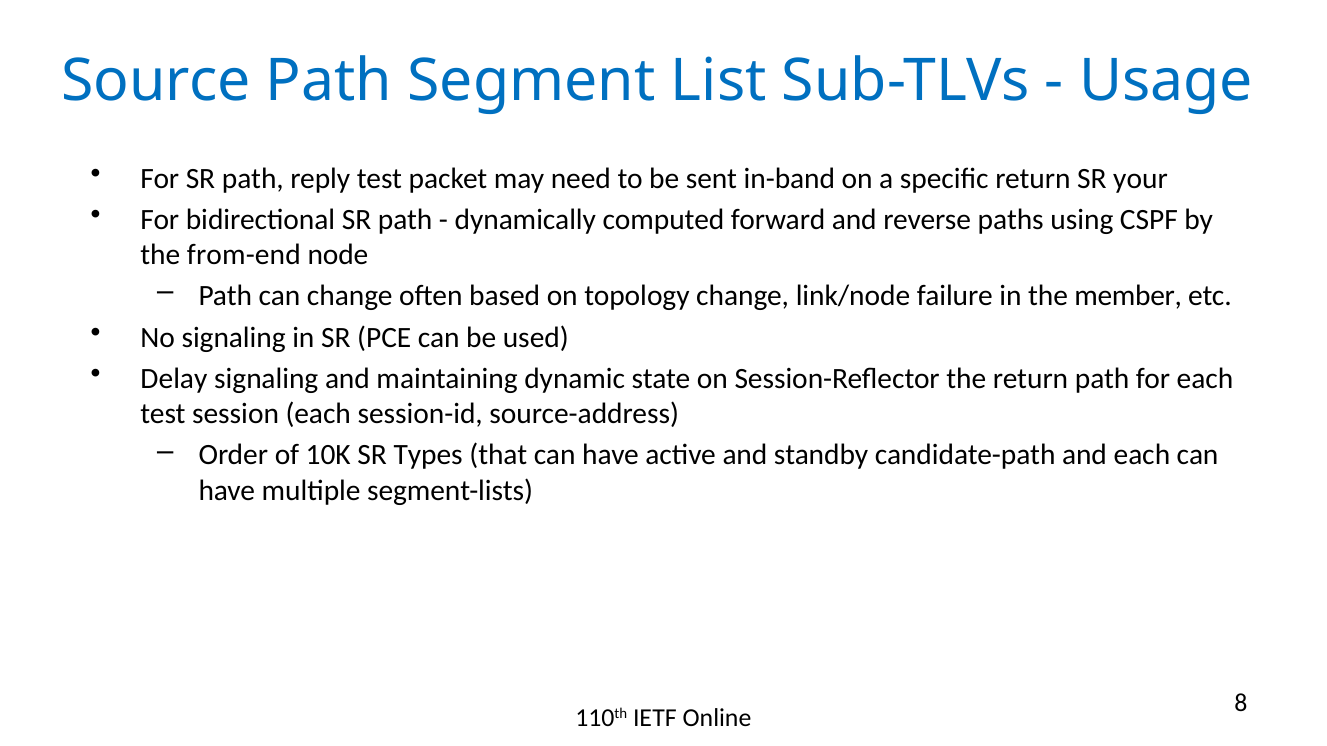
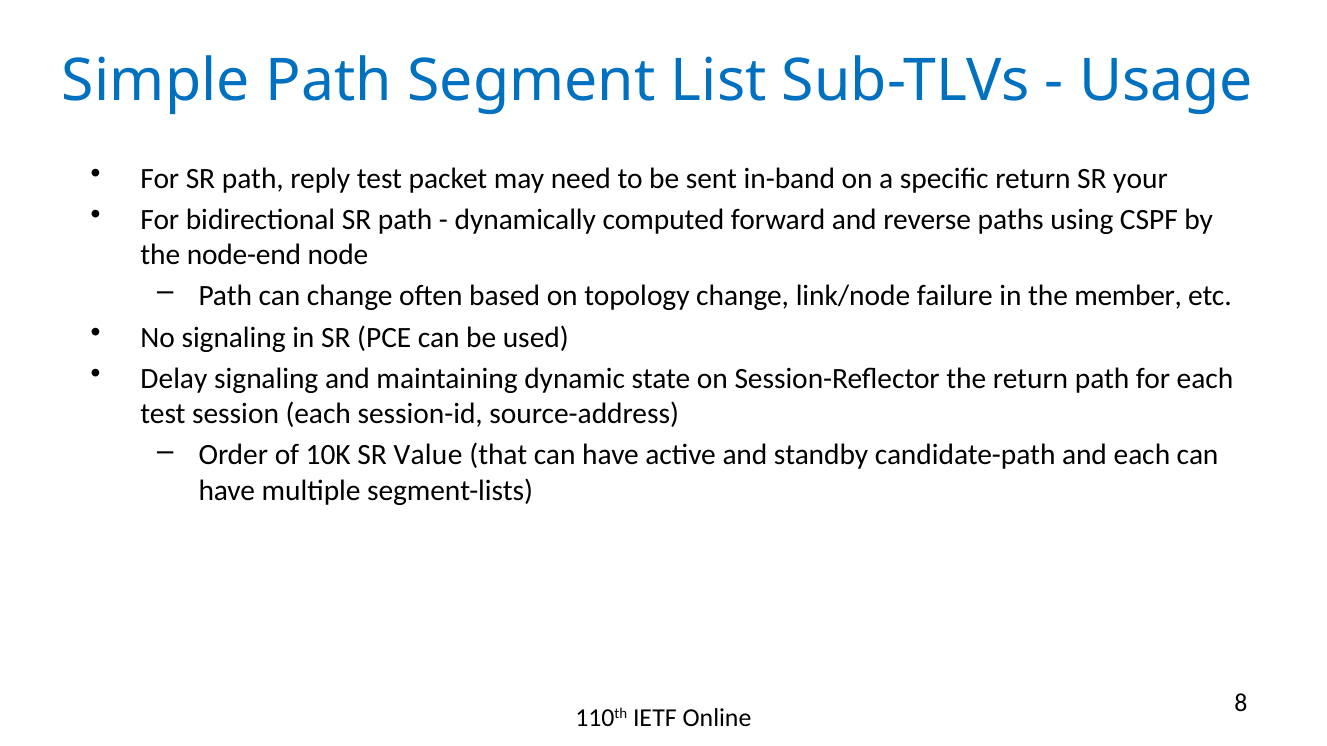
Source: Source -> Simple
from-end: from-end -> node-end
Types: Types -> Value
